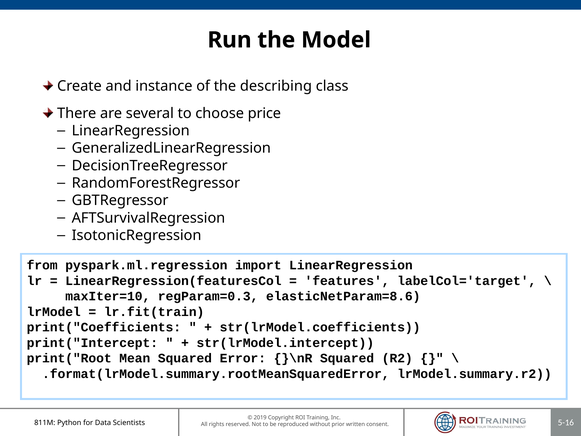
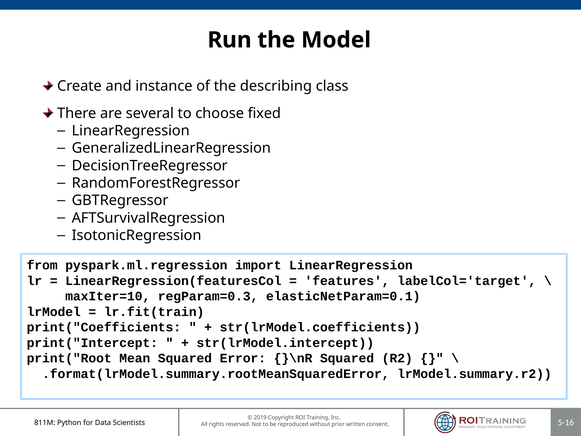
price: price -> fixed
elasticNetParam=8.6: elasticNetParam=8.6 -> elasticNetParam=0.1
